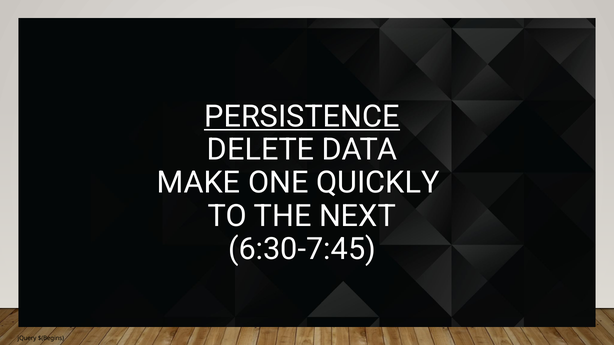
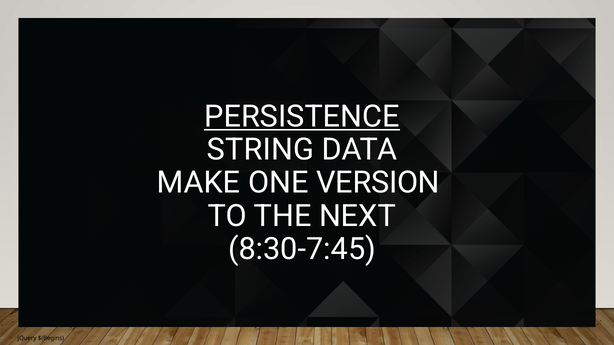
DELETE: DELETE -> STRING
QUICKLY: QUICKLY -> VERSION
6:30-7:45: 6:30-7:45 -> 8:30-7:45
